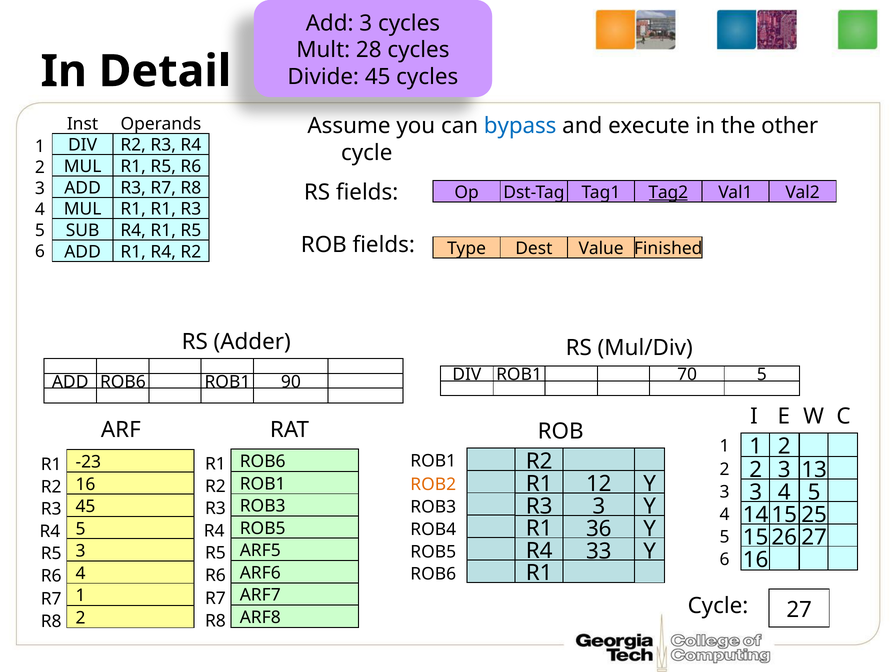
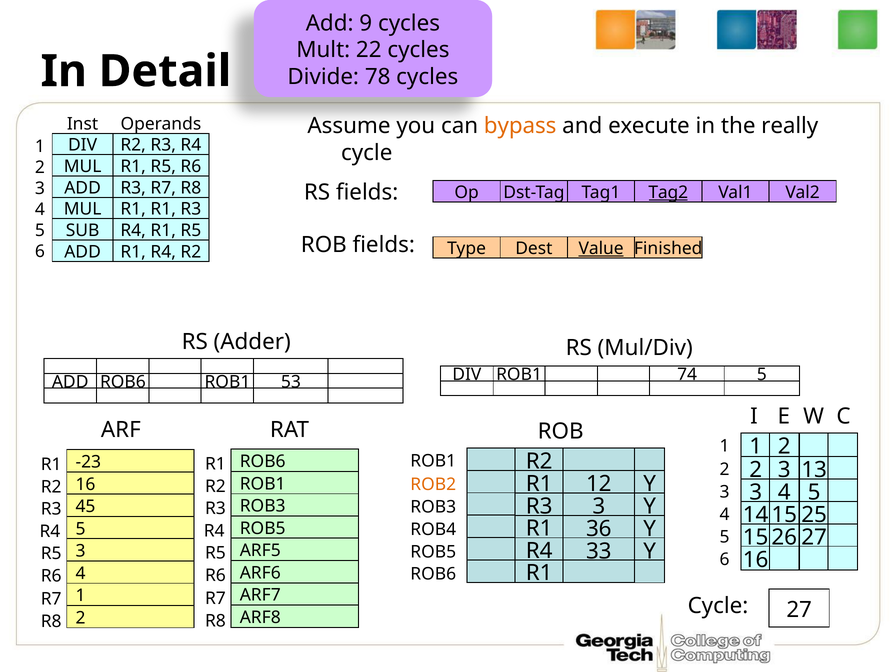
Add 3: 3 -> 9
28: 28 -> 22
Divide 45: 45 -> 78
bypass colour: blue -> orange
other: other -> really
Value underline: none -> present
70: 70 -> 74
90: 90 -> 53
